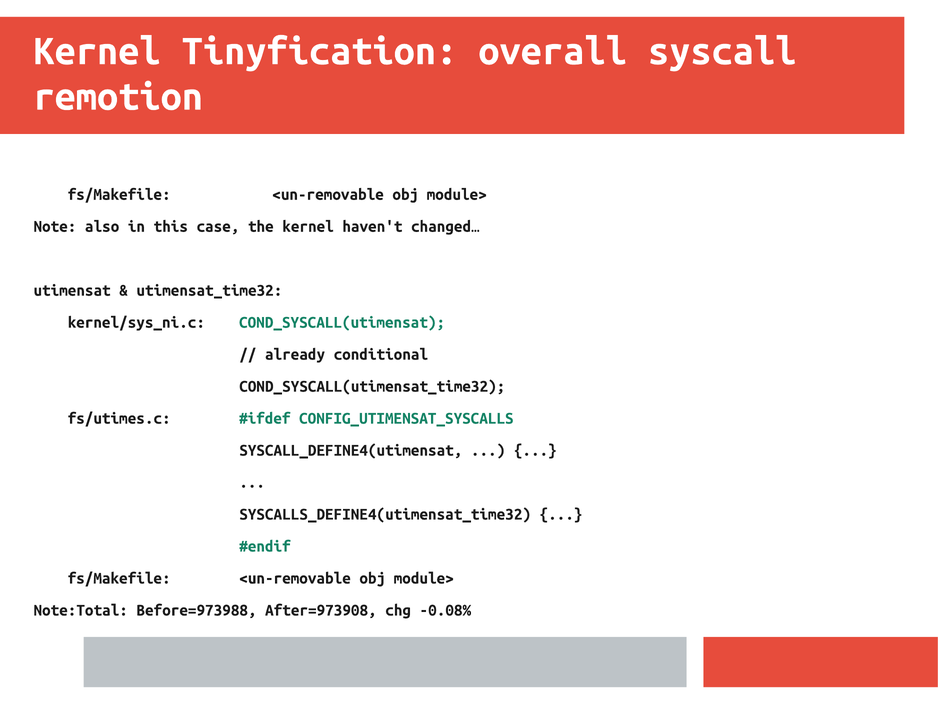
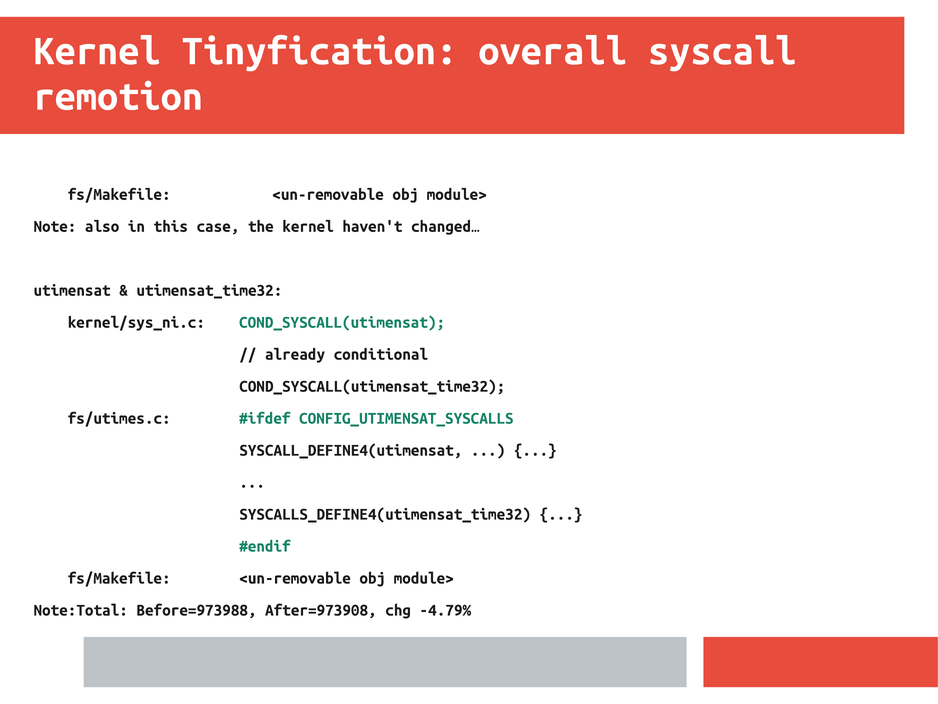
-0.08%: -0.08% -> -4.79%
